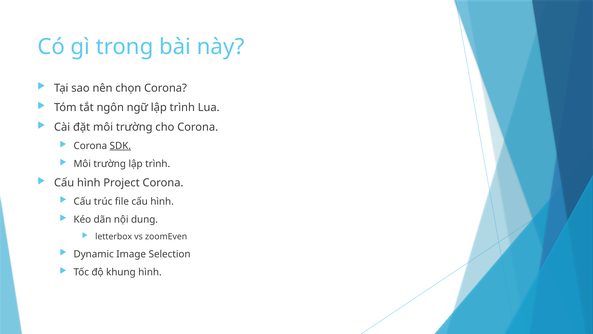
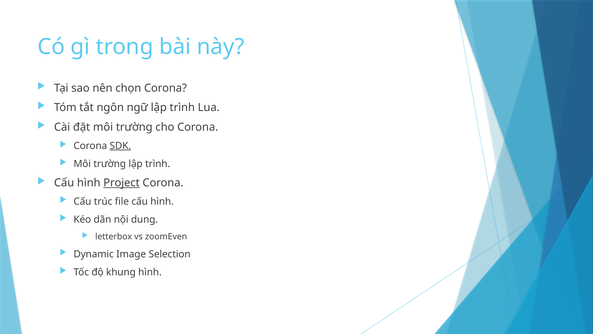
Project underline: none -> present
